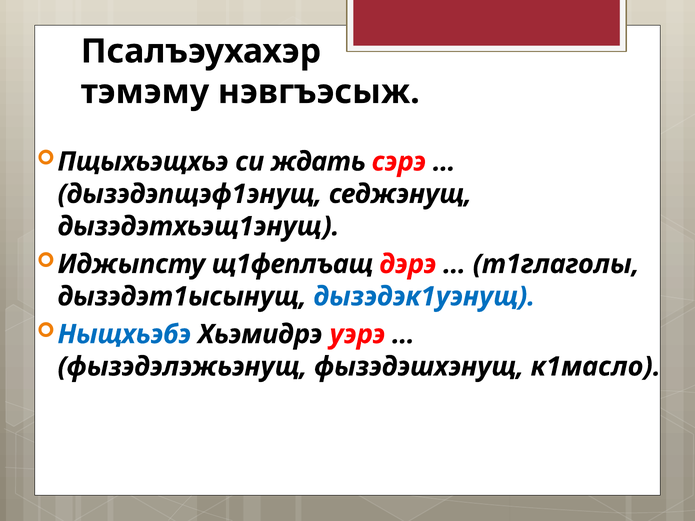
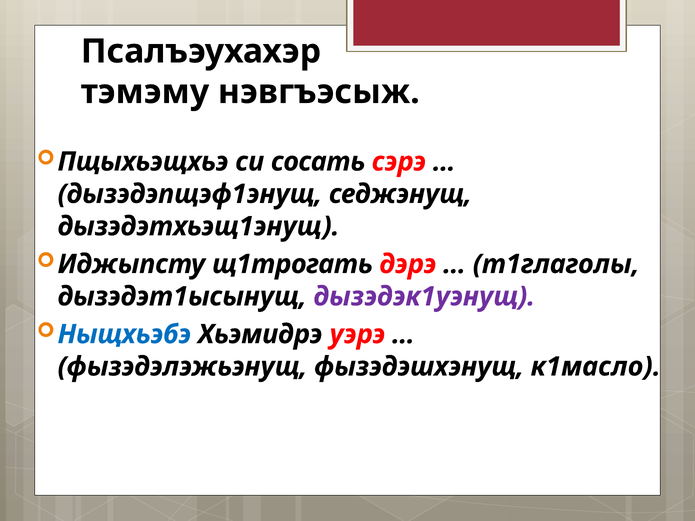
ждать: ждать -> сосать
щ1феплъащ: щ1феплъащ -> щ1трогать
дызэдэк1уэнущ colour: blue -> purple
